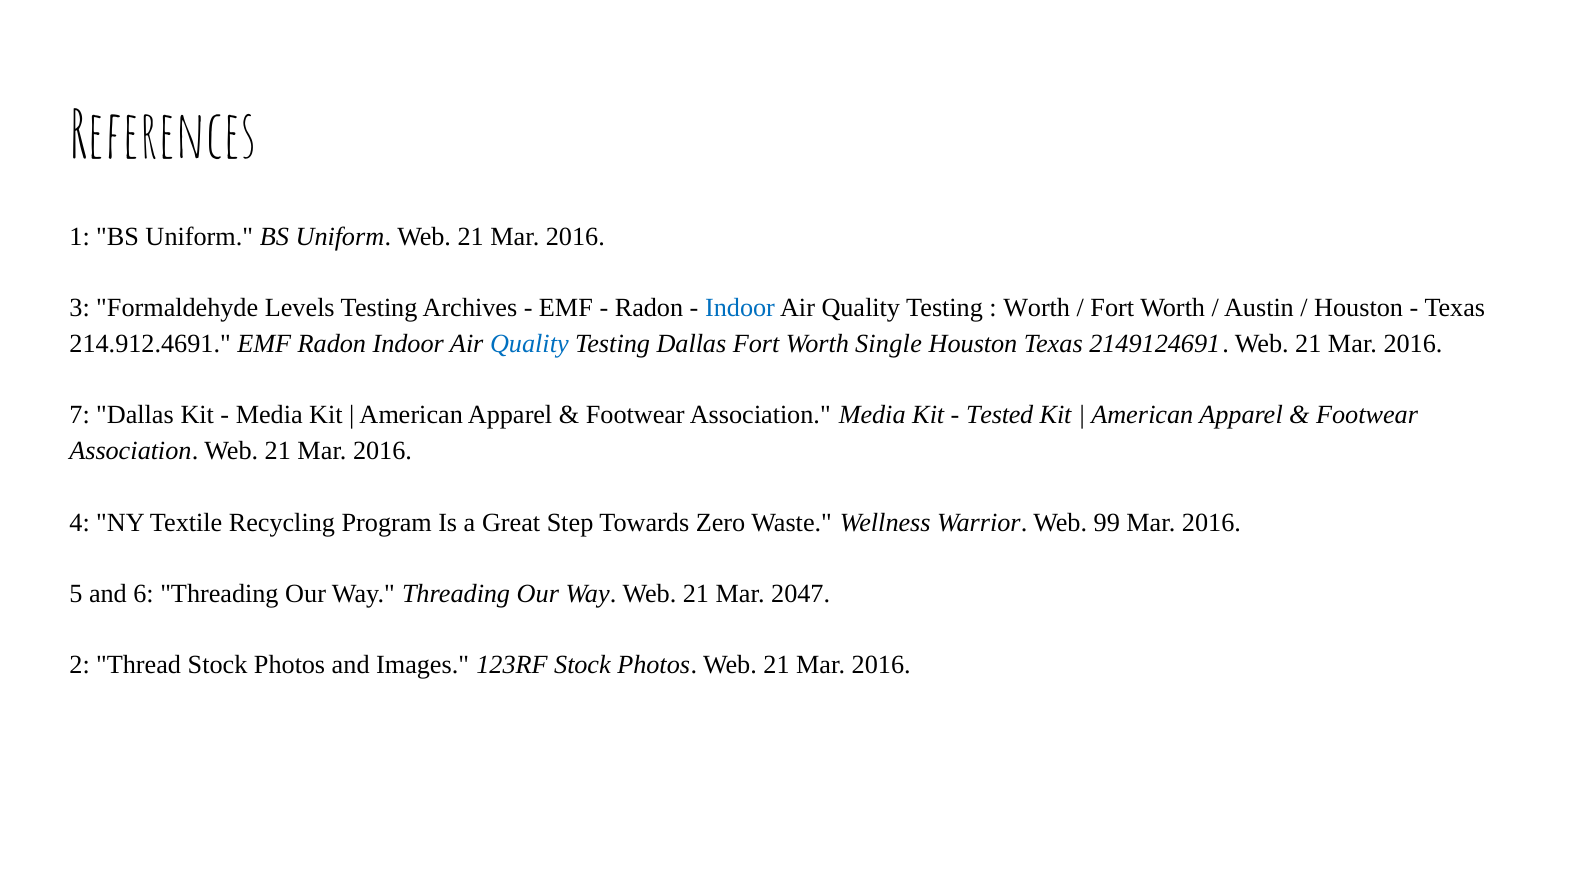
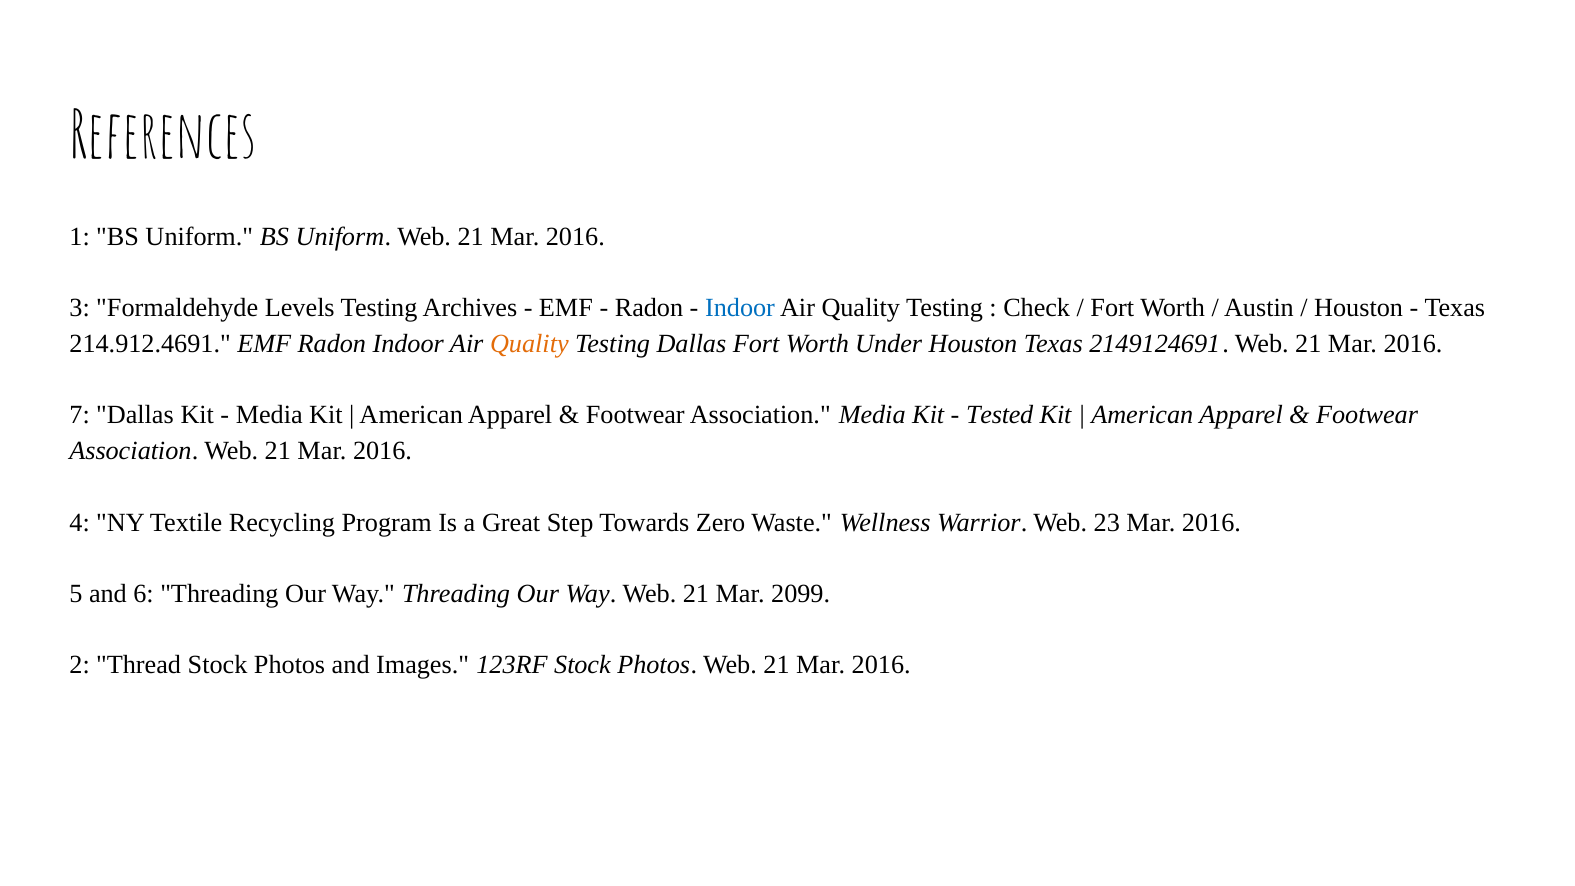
Worth at (1037, 308): Worth -> Check
Quality at (529, 344) colour: blue -> orange
Single: Single -> Under
99: 99 -> 23
2047: 2047 -> 2099
